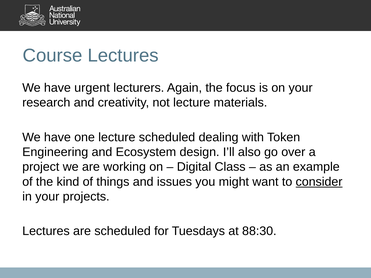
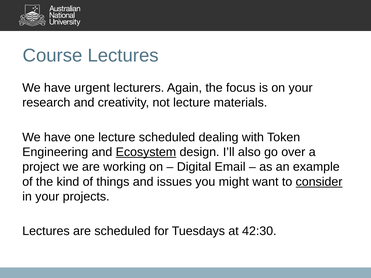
Ecosystem underline: none -> present
Class: Class -> Email
88:30: 88:30 -> 42:30
